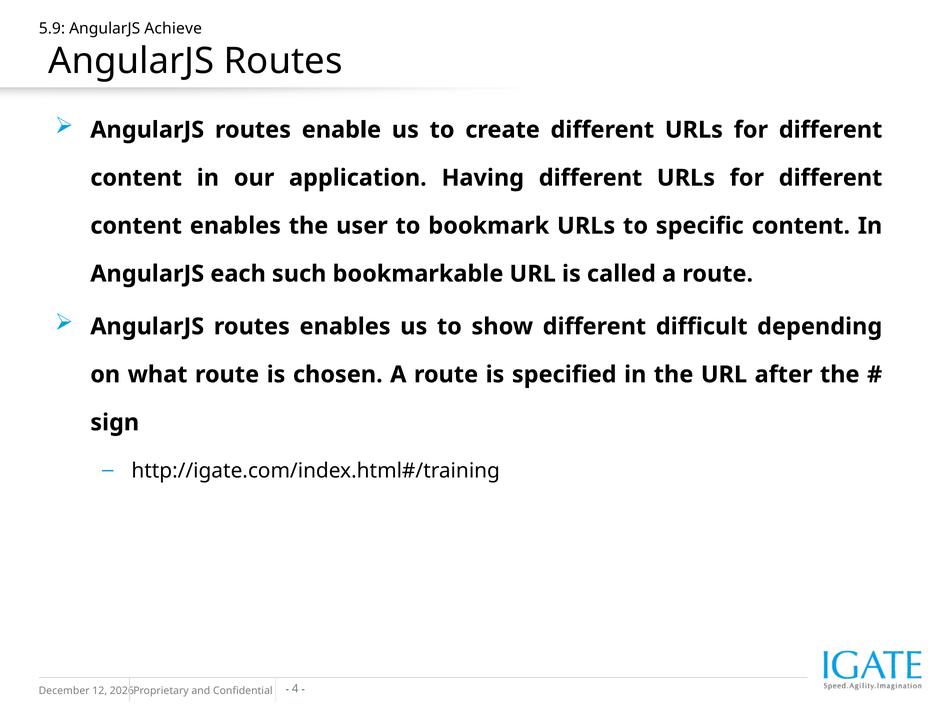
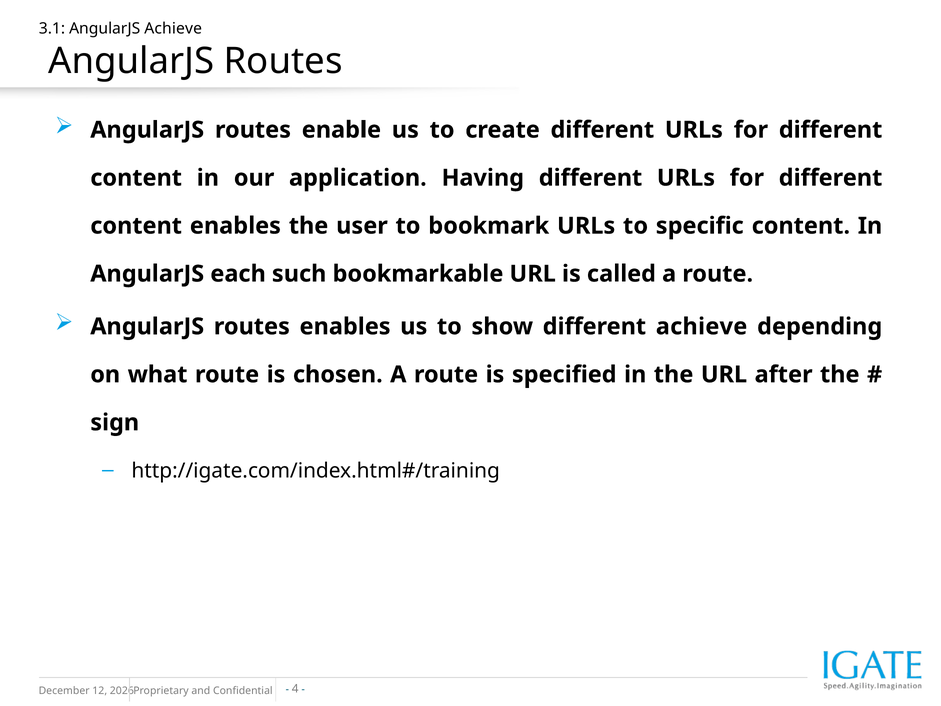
5.9: 5.9 -> 3.1
different difficult: difficult -> achieve
